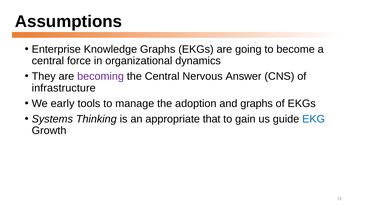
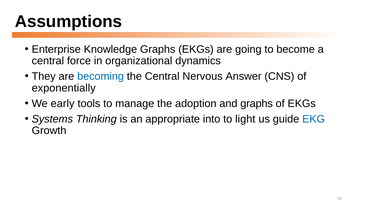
becoming colour: purple -> blue
infrastructure: infrastructure -> exponentially
that: that -> into
gain: gain -> light
